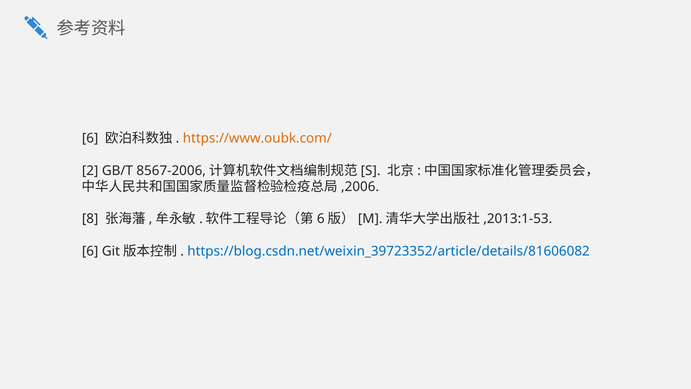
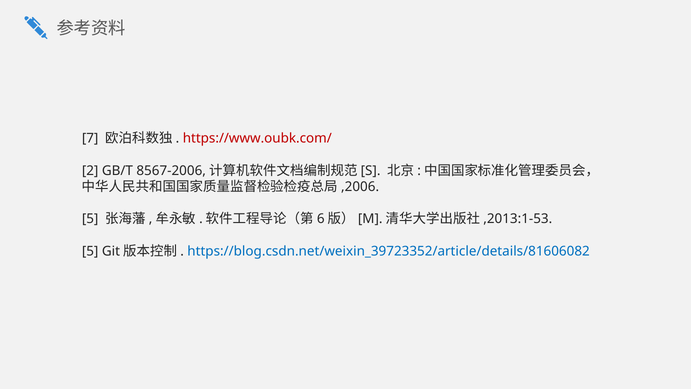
6 at (90, 138): 6 -> 7
https://www.oubk.com/ colour: orange -> red
8 at (90, 219): 8 -> 5
6 at (90, 251): 6 -> 5
